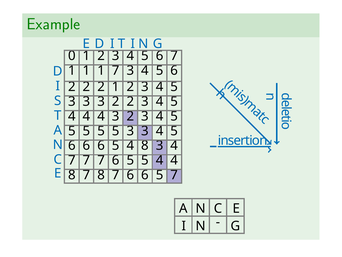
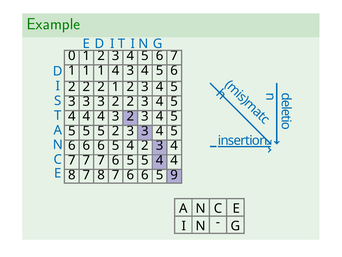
1 7: 7 -> 4
5 5 5 5: 5 -> 2
4 8: 8 -> 2
5 7: 7 -> 9
